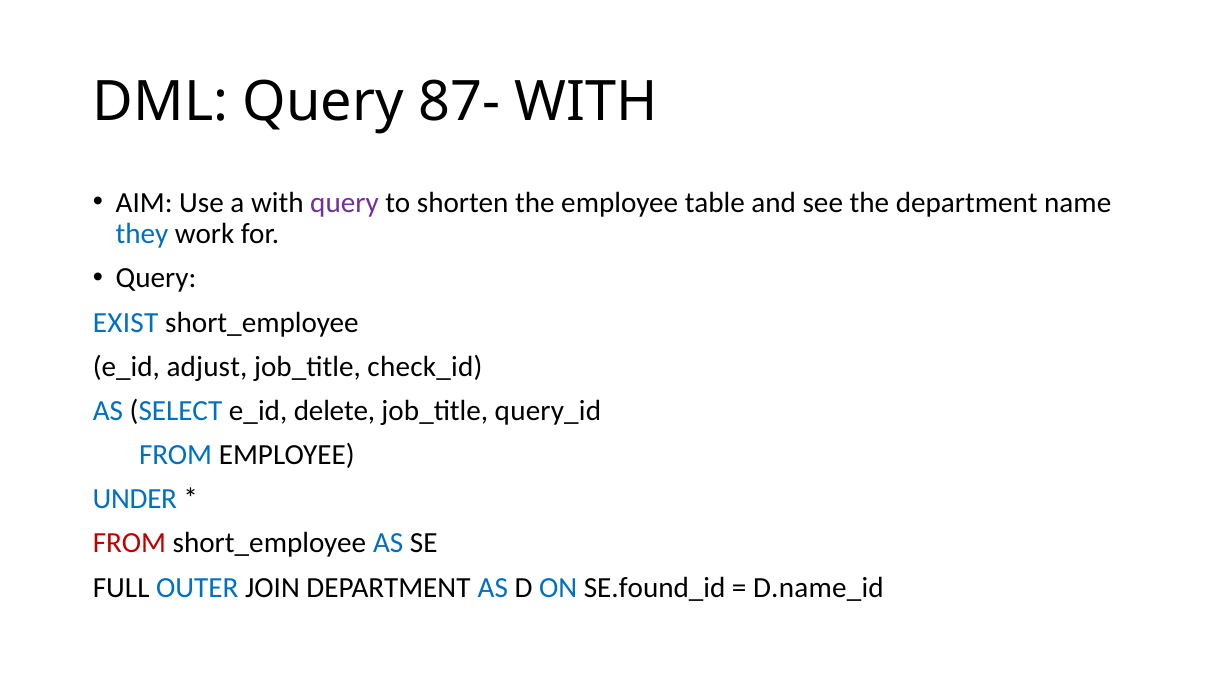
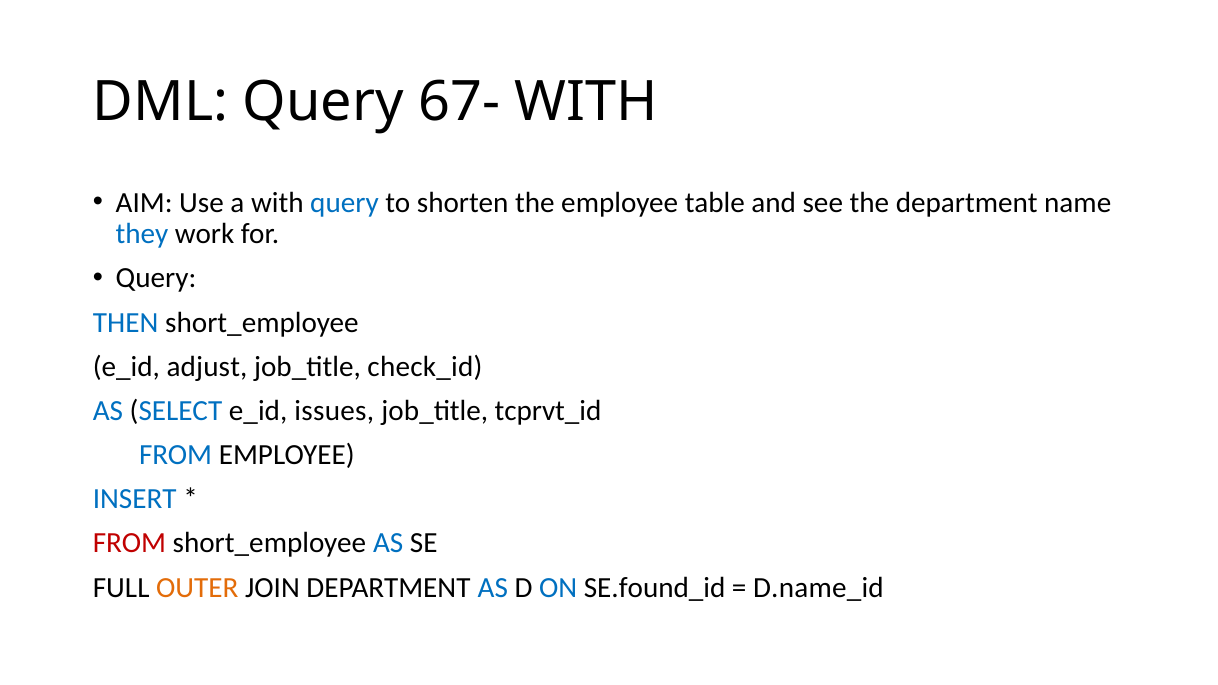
87-: 87- -> 67-
query at (344, 203) colour: purple -> blue
EXIST: EXIST -> THEN
delete: delete -> issues
query_id: query_id -> tcprvt_id
UNDER: UNDER -> INSERT
OUTER colour: blue -> orange
